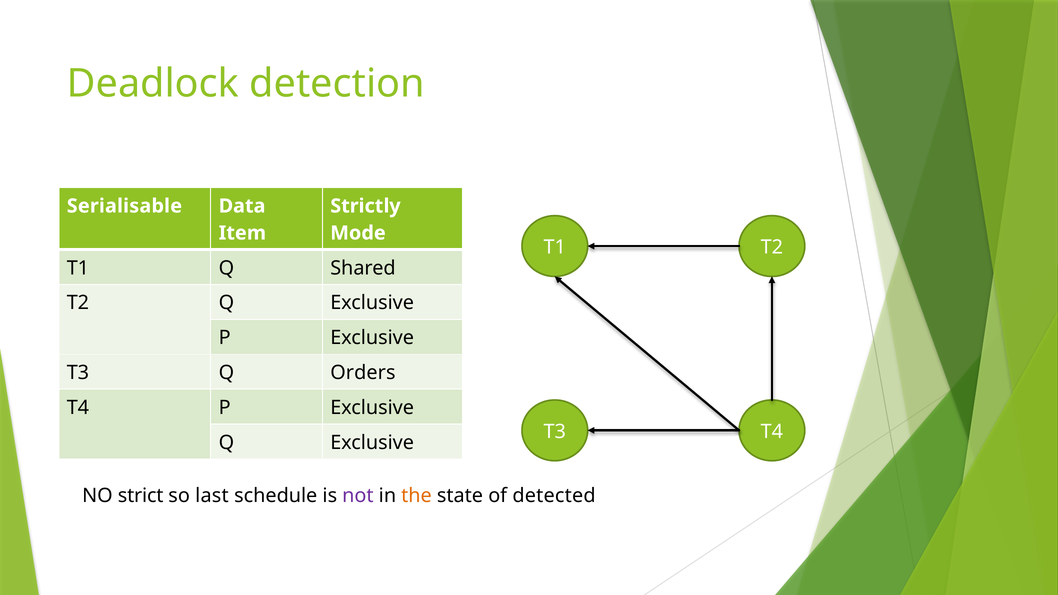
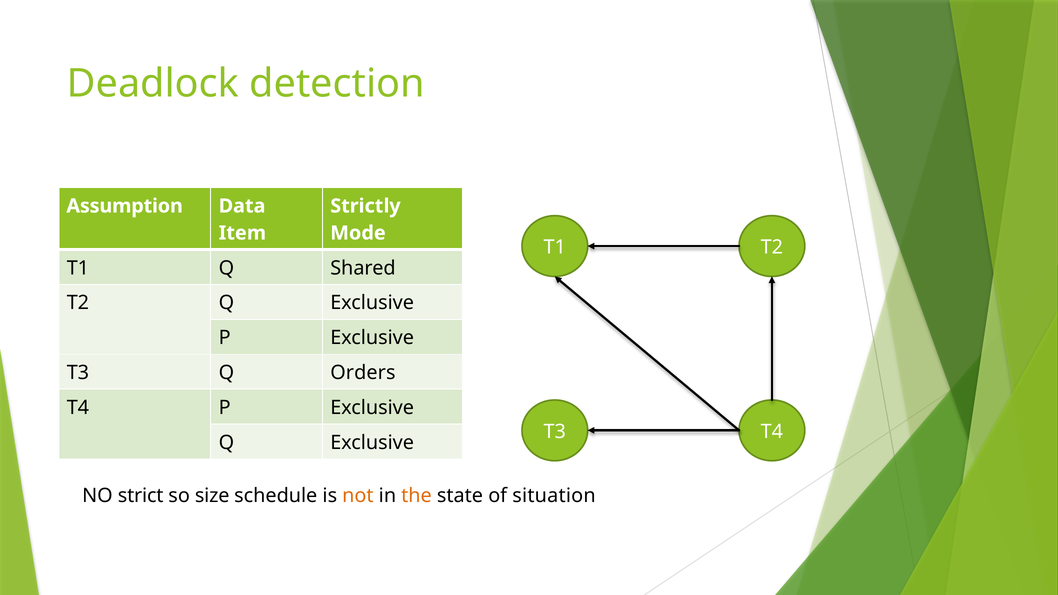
Serialisable: Serialisable -> Assumption
last: last -> size
not colour: purple -> orange
detected: detected -> situation
